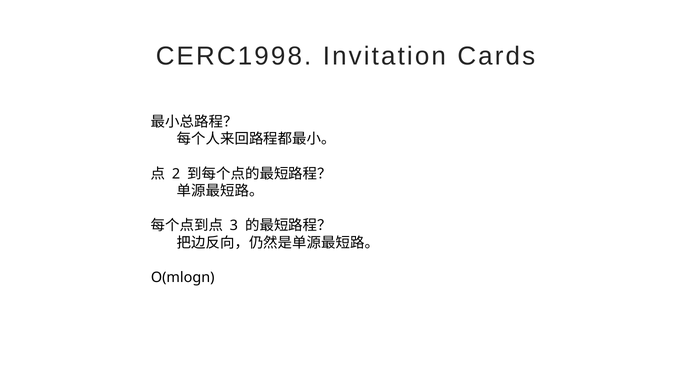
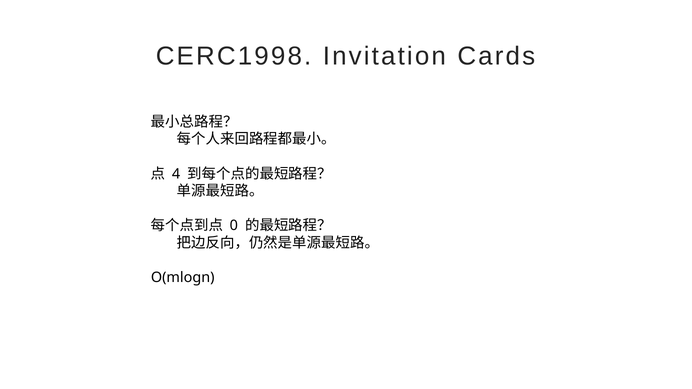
2: 2 -> 4
3: 3 -> 0
